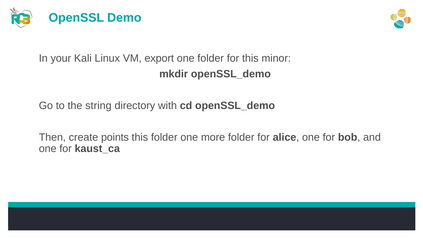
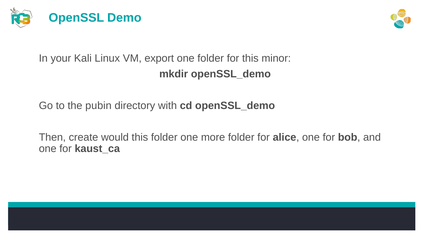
string: string -> pubin
points: points -> would
